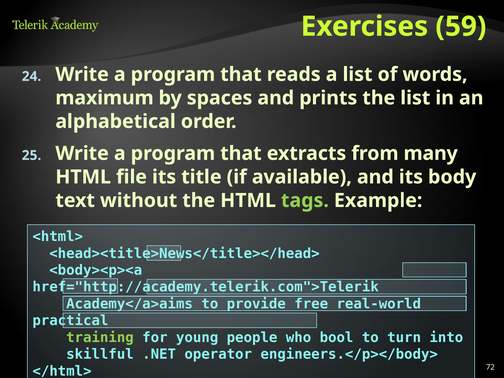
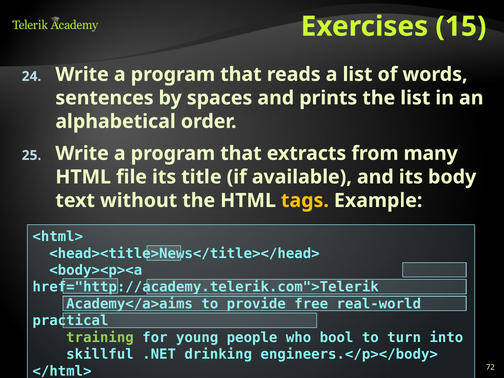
59: 59 -> 15
maximum: maximum -> sentences
tags colour: light green -> yellow
operator: operator -> drinking
